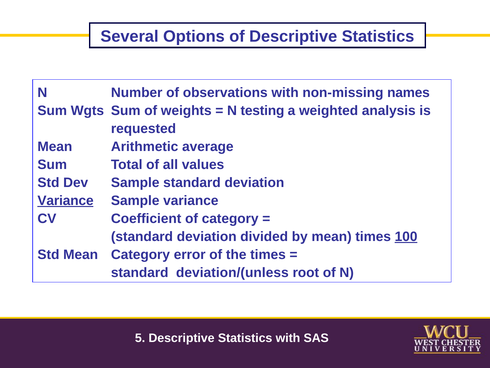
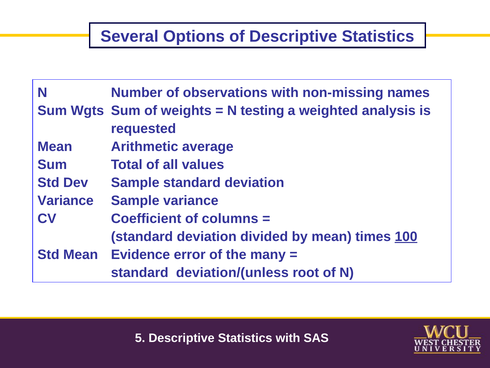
Variance at (66, 200) underline: present -> none
of category: category -> columns
Mean Category: Category -> Evidence
the times: times -> many
